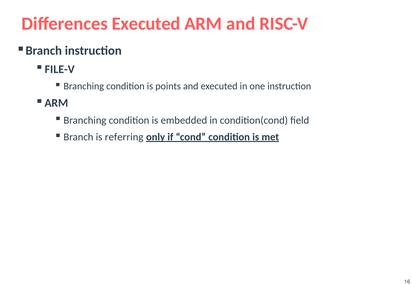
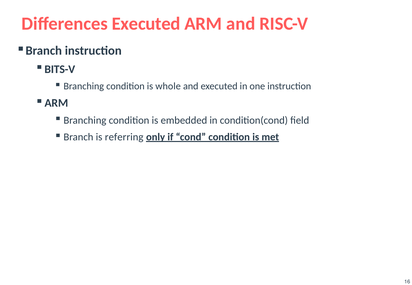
FILE-V: FILE-V -> BITS-V
points: points -> whole
